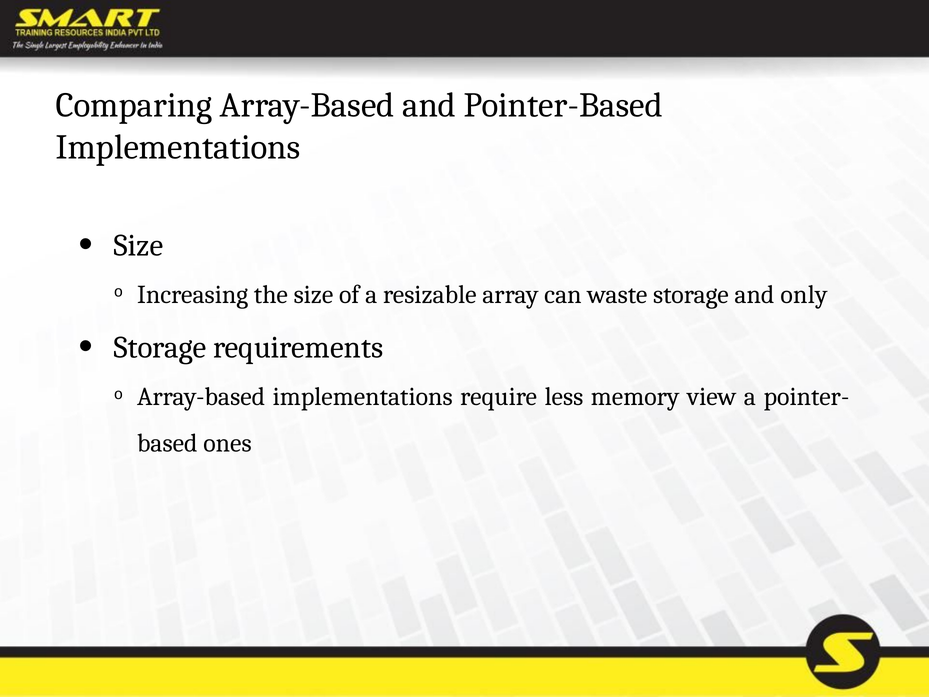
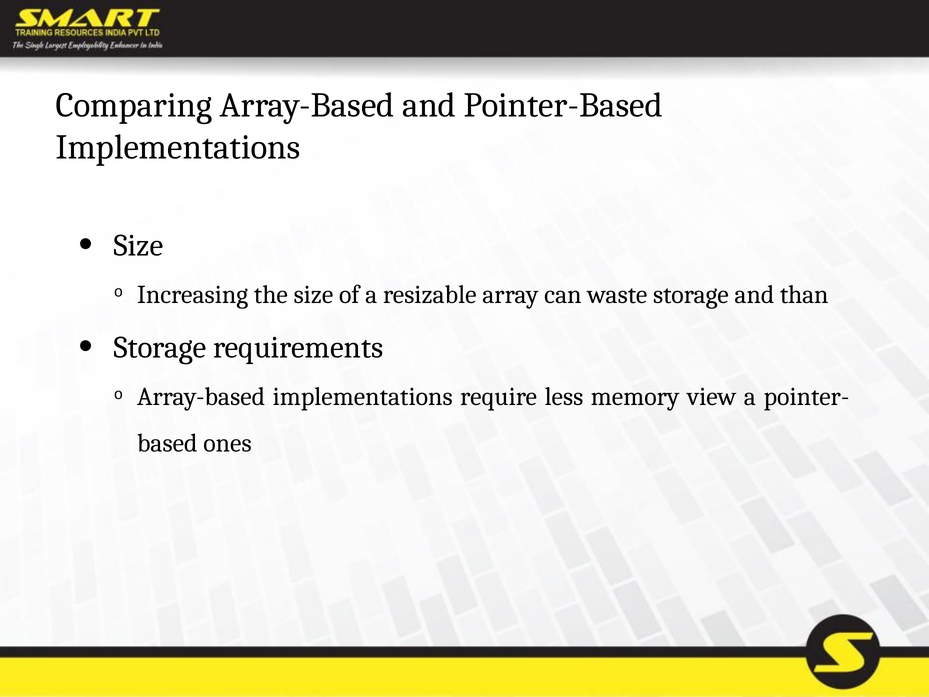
only: only -> than
